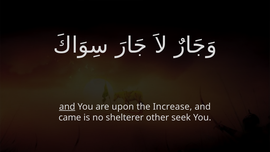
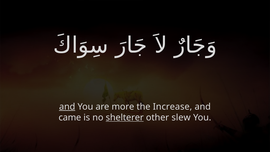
upon: upon -> more
shelterer underline: none -> present
seek: seek -> slew
